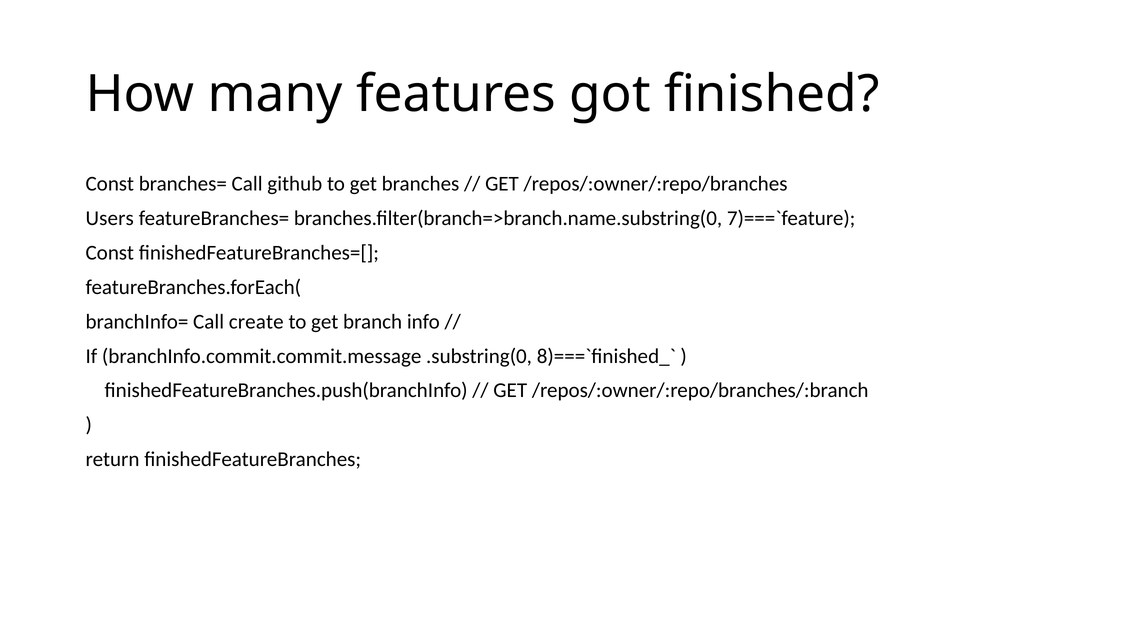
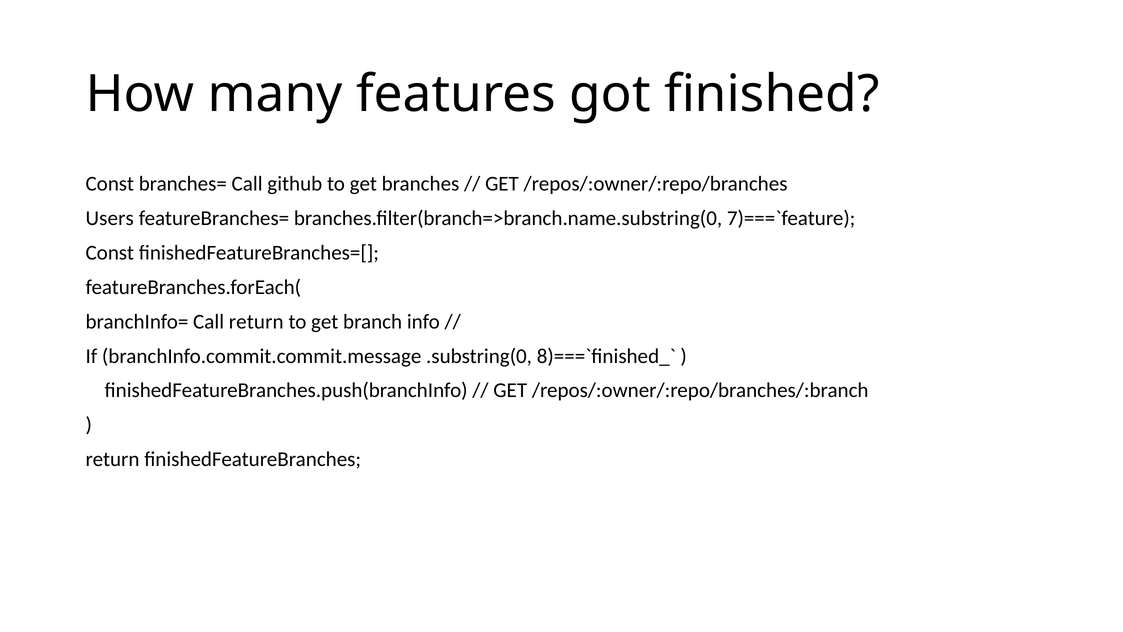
Call create: create -> return
